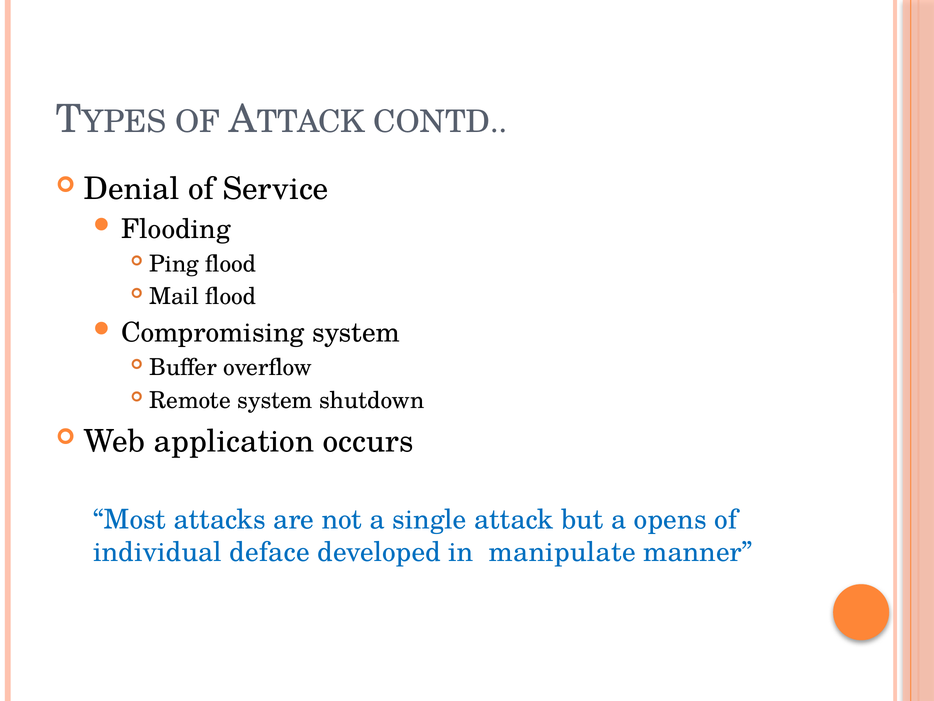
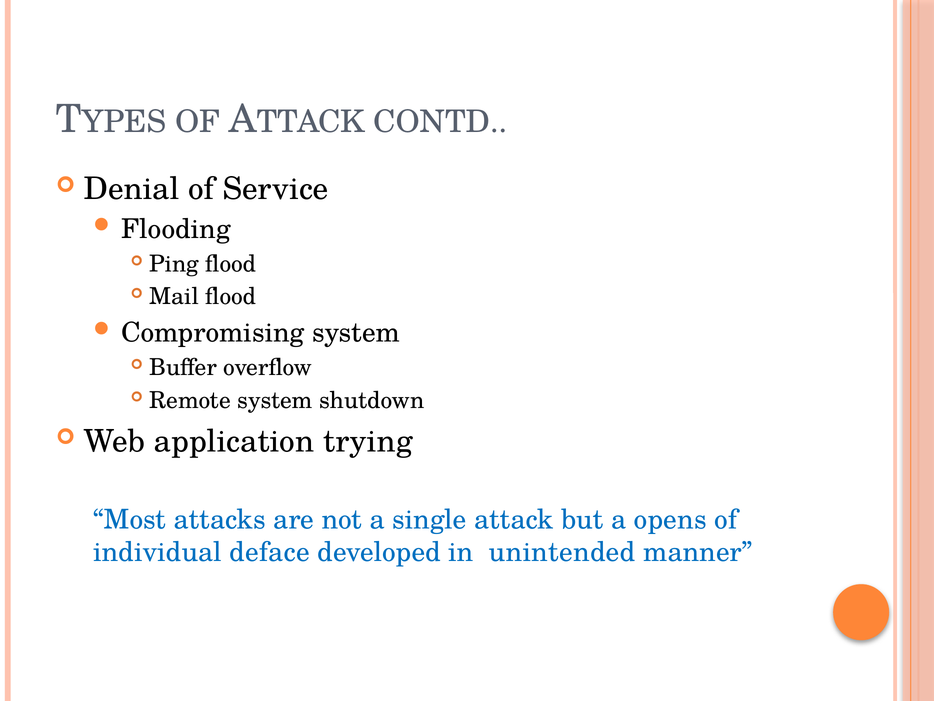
occurs: occurs -> trying
manipulate: manipulate -> unintended
